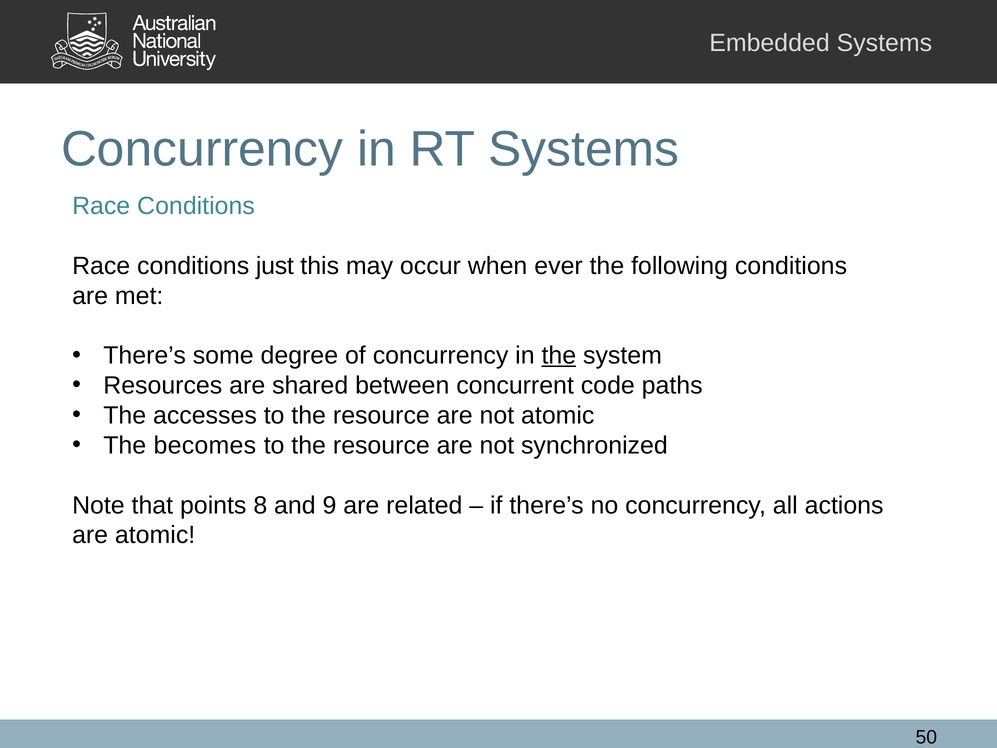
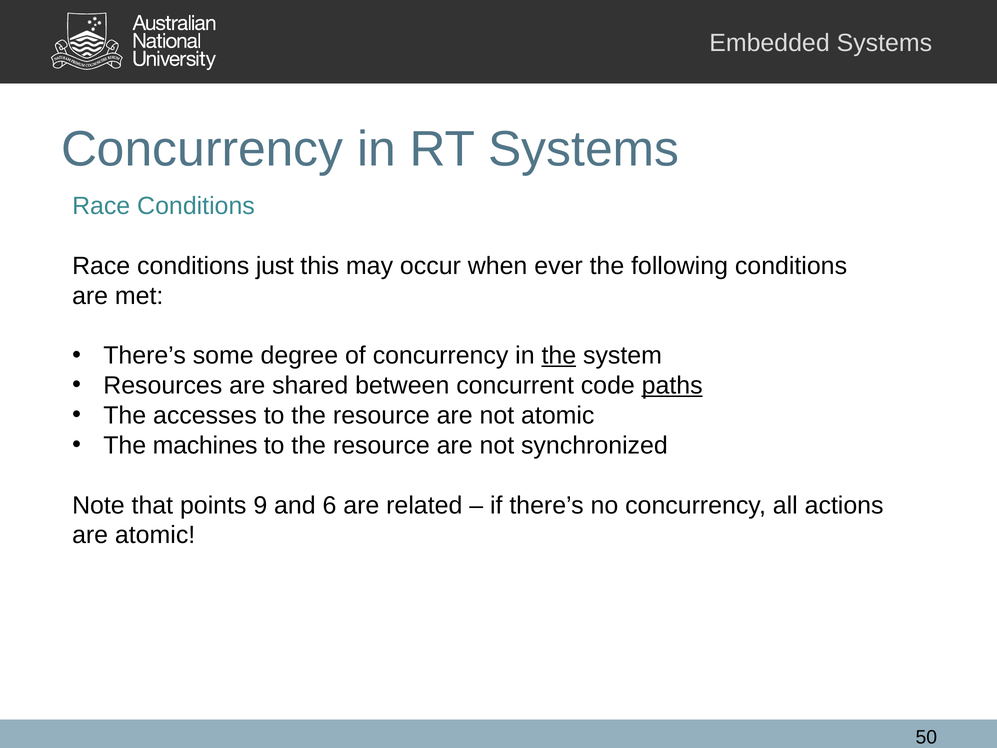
paths underline: none -> present
becomes: becomes -> machines
8: 8 -> 9
9: 9 -> 6
